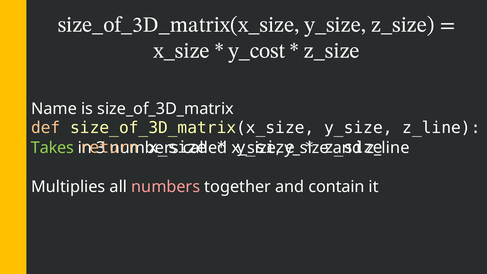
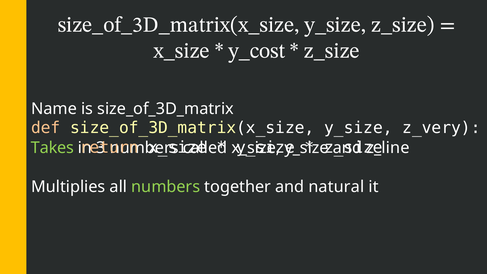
y_size z_line: z_line -> z_very
numbers at (166, 187) colour: pink -> light green
contain: contain -> natural
